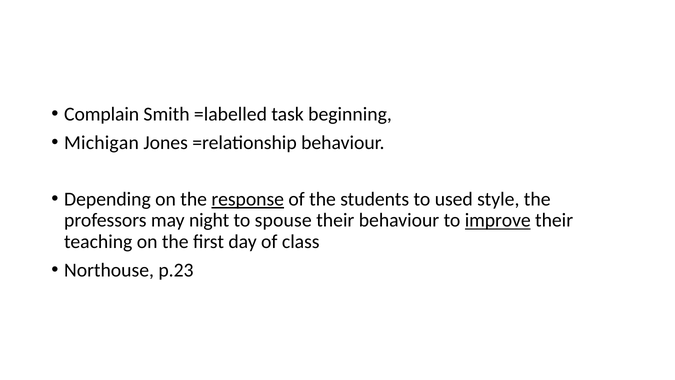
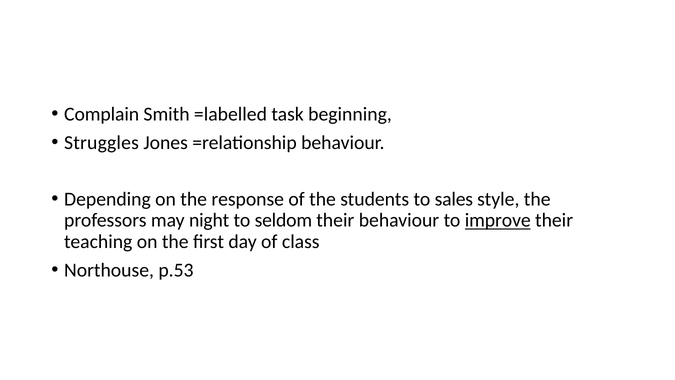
Michigan: Michigan -> Struggles
response underline: present -> none
used: used -> sales
spouse: spouse -> seldom
p.23: p.23 -> p.53
